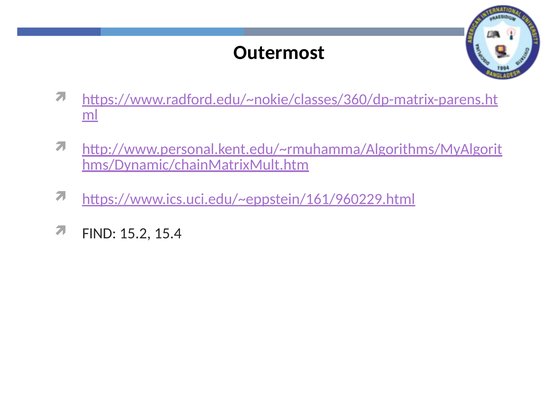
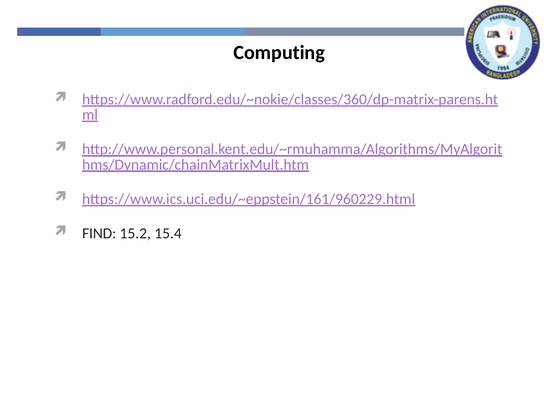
Outermost: Outermost -> Computing
